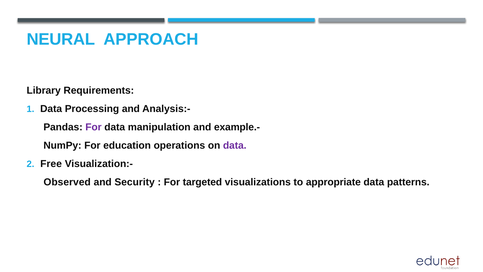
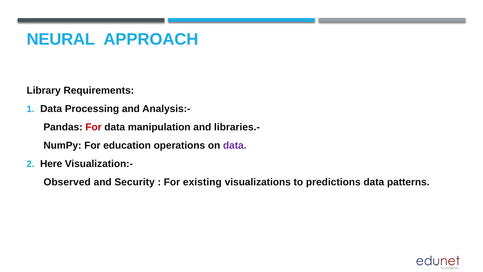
For at (94, 127) colour: purple -> red
example.-: example.- -> libraries.-
Free: Free -> Here
targeted: targeted -> existing
appropriate: appropriate -> predictions
